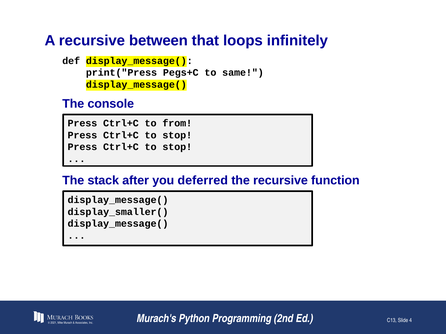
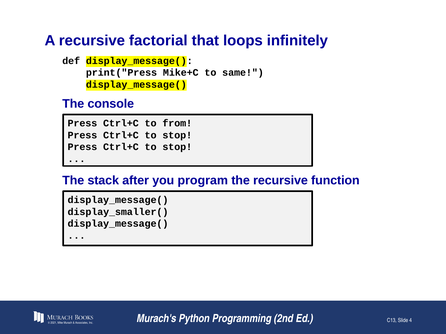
between: between -> factorial
Pegs+C: Pegs+C -> Mike+C
deferred: deferred -> program
